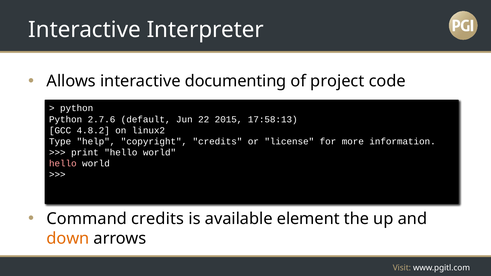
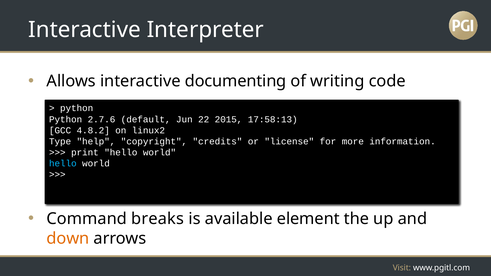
project: project -> writing
hello at (63, 164) colour: pink -> light blue
Command credits: credits -> breaks
